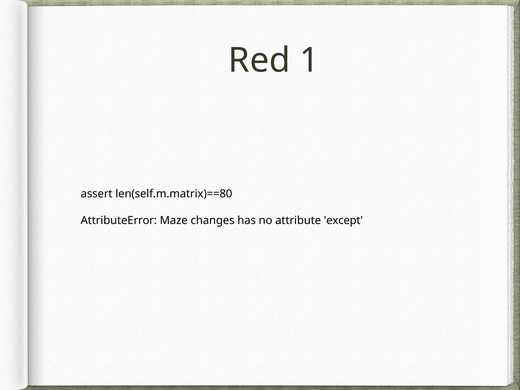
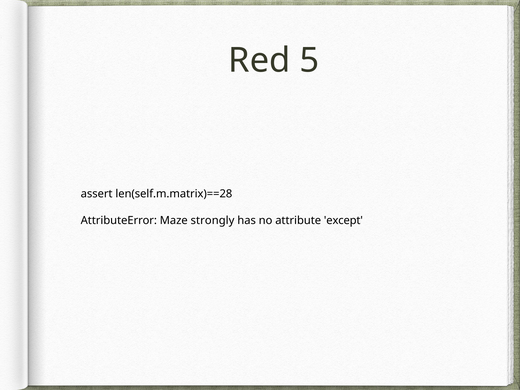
1: 1 -> 5
len(self.m.matrix)==80: len(self.m.matrix)==80 -> len(self.m.matrix)==28
changes: changes -> strongly
